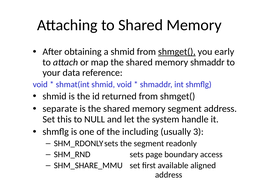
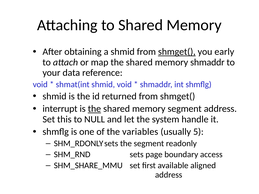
separate: separate -> interrupt
the at (94, 109) underline: none -> present
including: including -> variables
3: 3 -> 5
